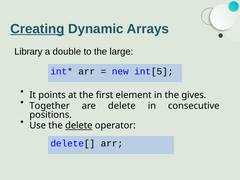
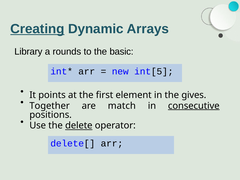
double: double -> rounds
large: large -> basic
are delete: delete -> match
consecutive underline: none -> present
